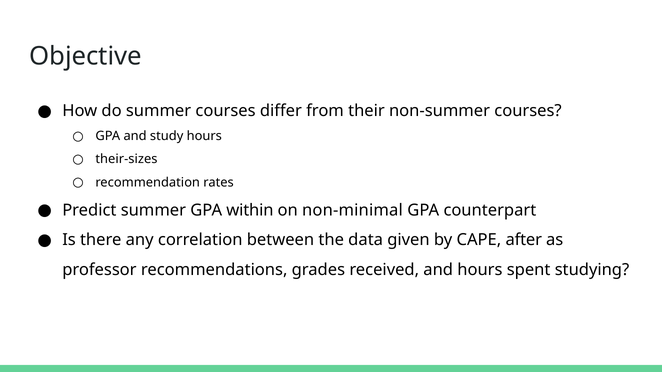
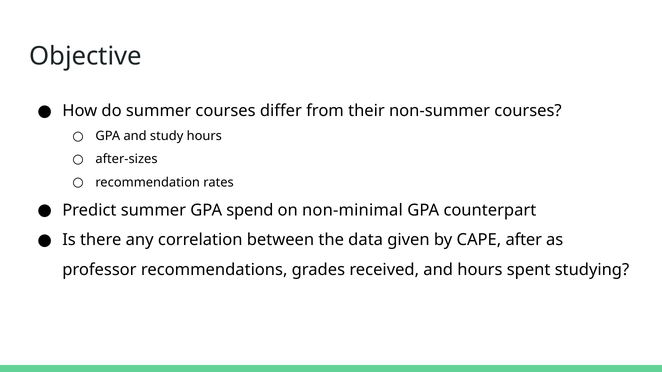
their-sizes: their-sizes -> after-sizes
within: within -> spend
